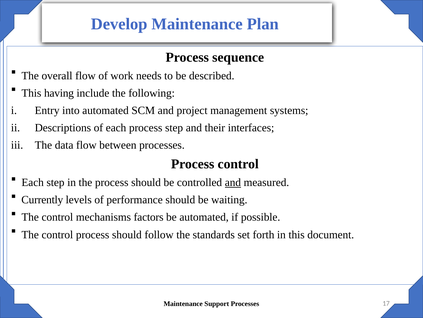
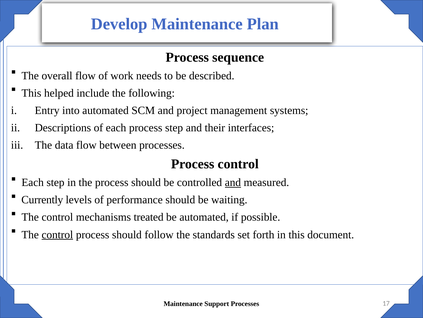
having: having -> helped
factors: factors -> treated
control at (57, 234) underline: none -> present
